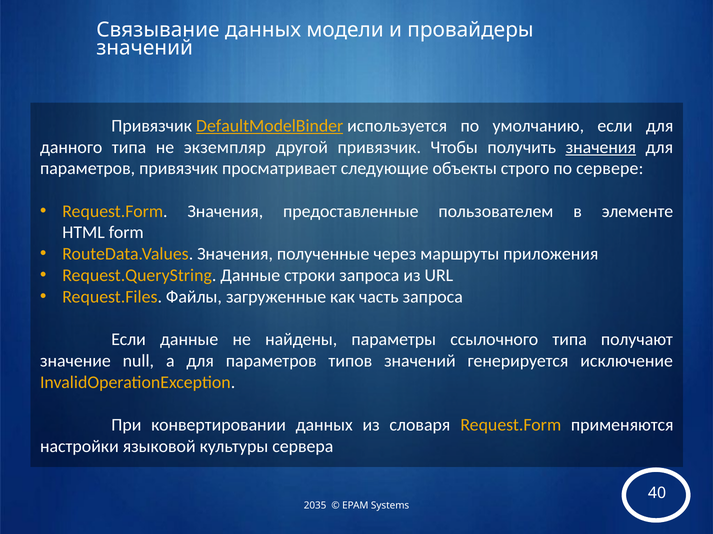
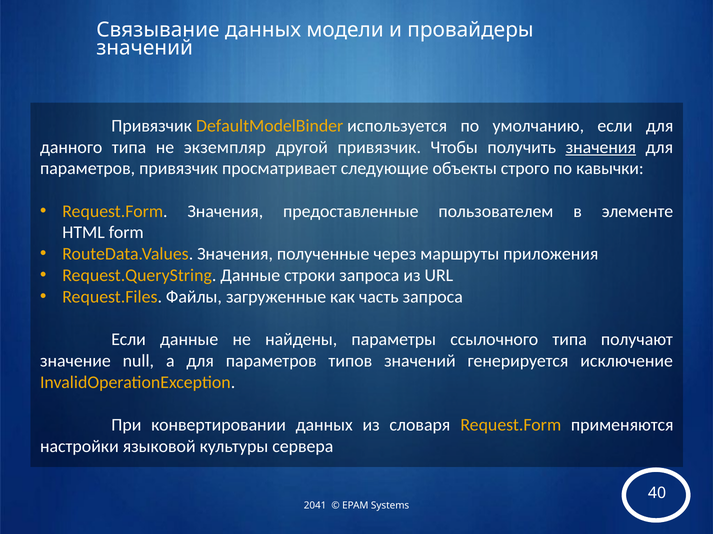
DefaultModelBinder underline: present -> none
сервере: сервере -> кавычки
2035: 2035 -> 2041
